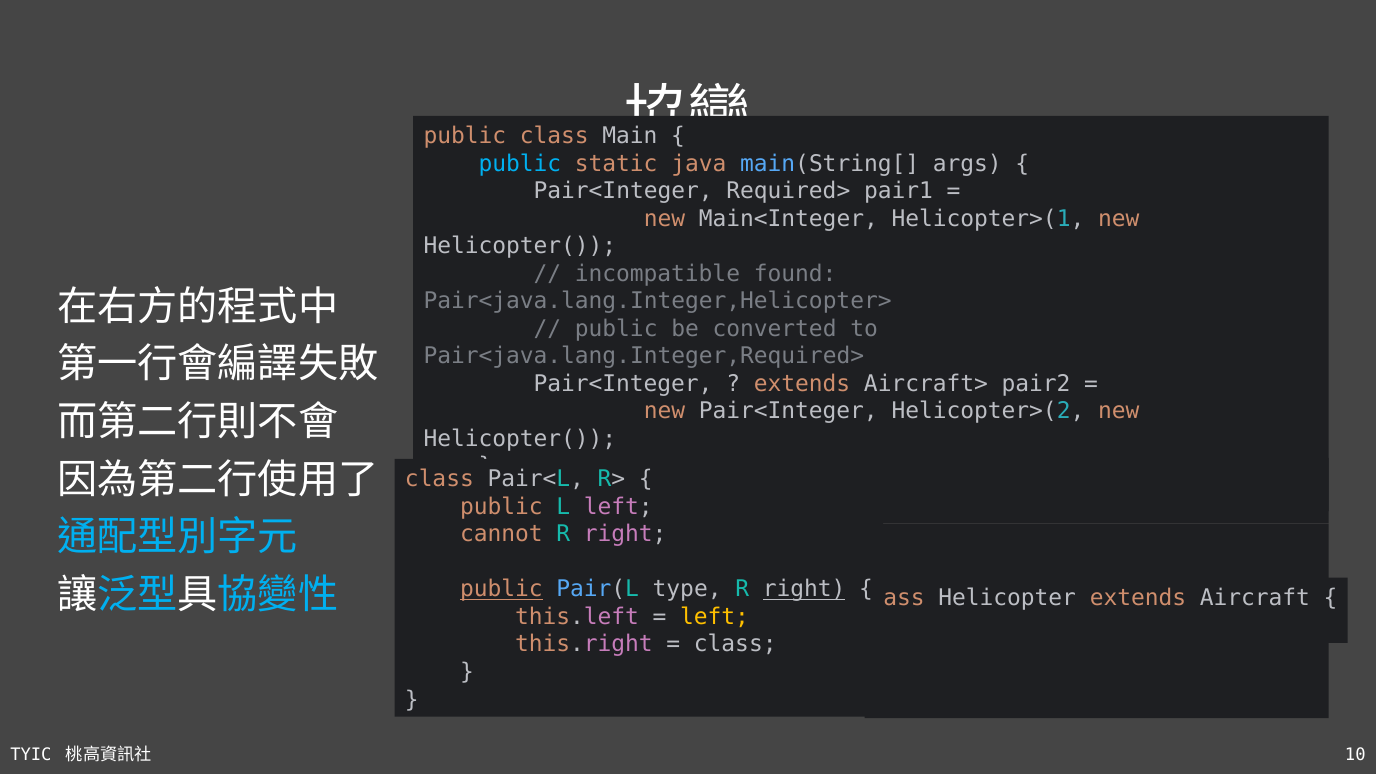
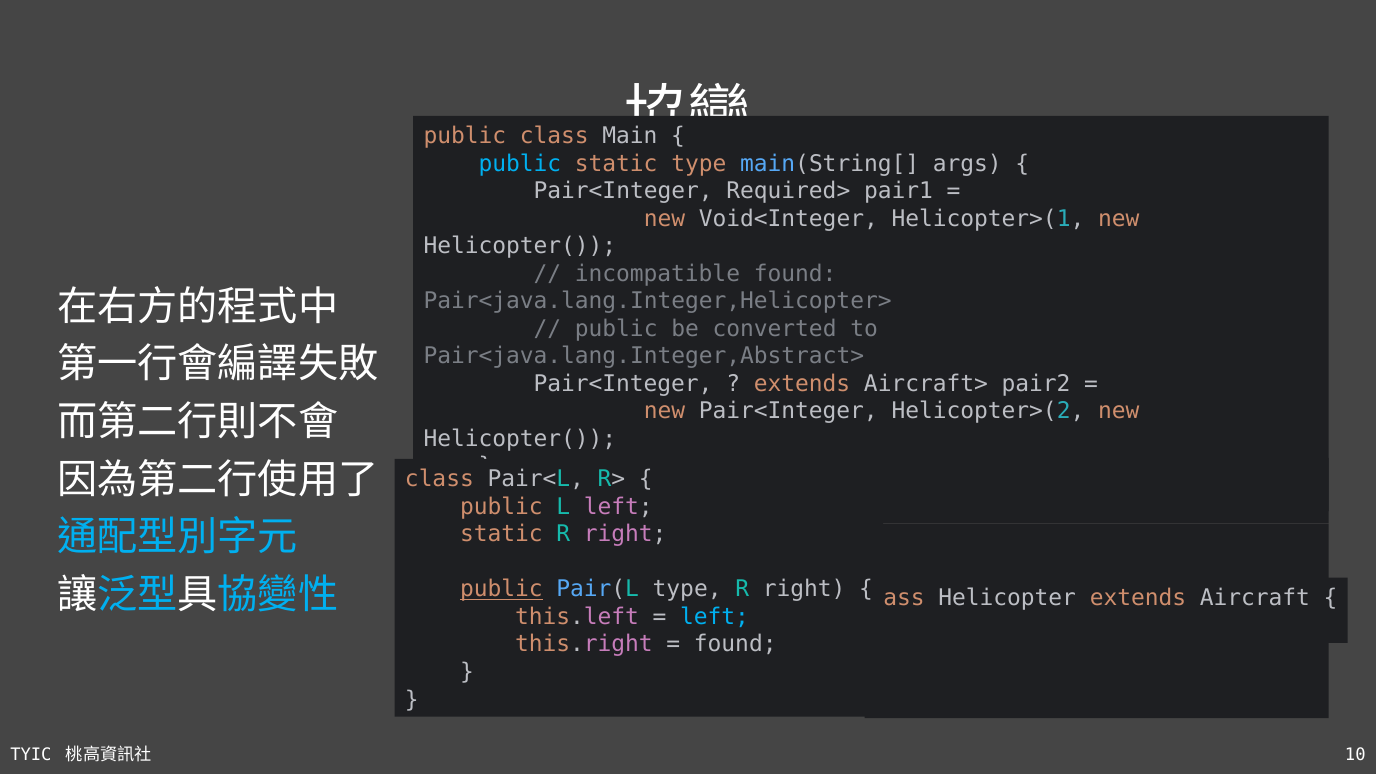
static java: java -> type
Main<Integer: Main<Integer -> Void<Integer
Pair<java.lang.Integer,Required>: Pair<java.lang.Integer,Required> -> Pair<java.lang.Integer,Abstract>
cannot at (501, 534): cannot -> static
right at (804, 589) underline: present -> none
left at (715, 617) colour: yellow -> light blue
class at (735, 644): class -> found
